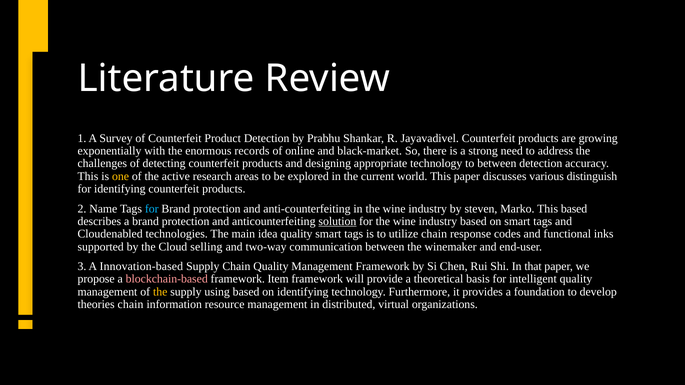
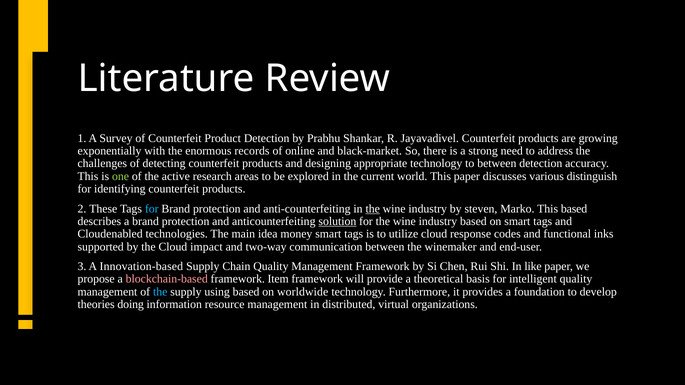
one colour: yellow -> light green
Name: Name -> These
the at (373, 209) underline: none -> present
idea quality: quality -> money
utilize chain: chain -> cloud
selling: selling -> impact
that: that -> like
the at (160, 292) colour: yellow -> light blue
on identifying: identifying -> worldwide
theories chain: chain -> doing
